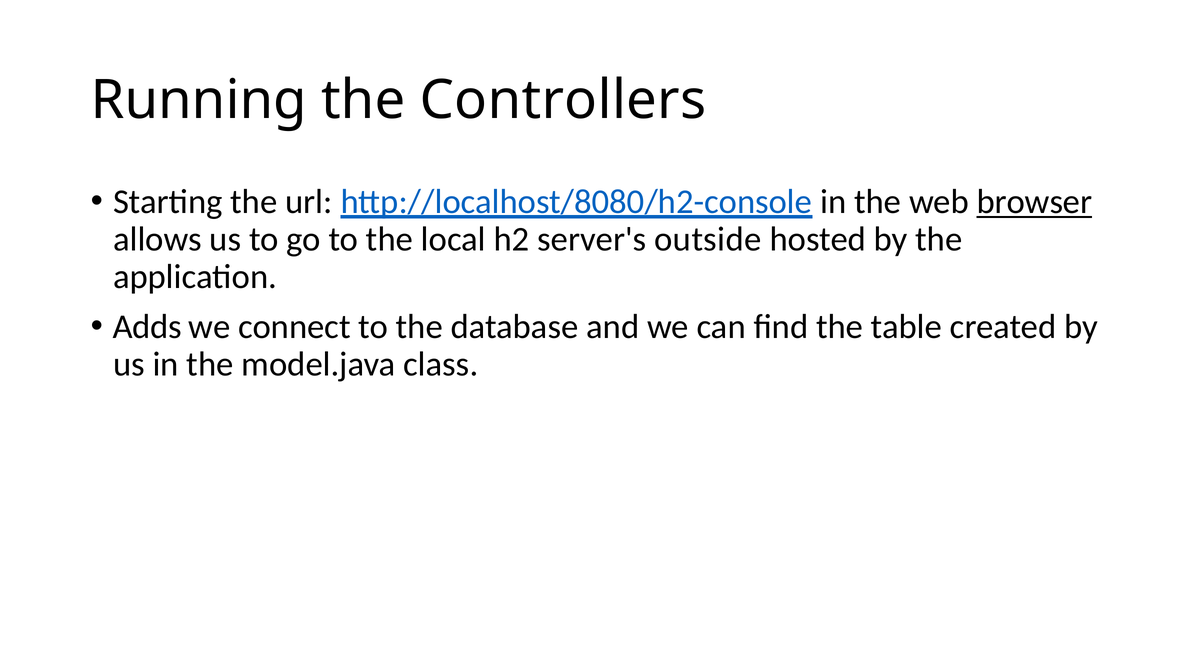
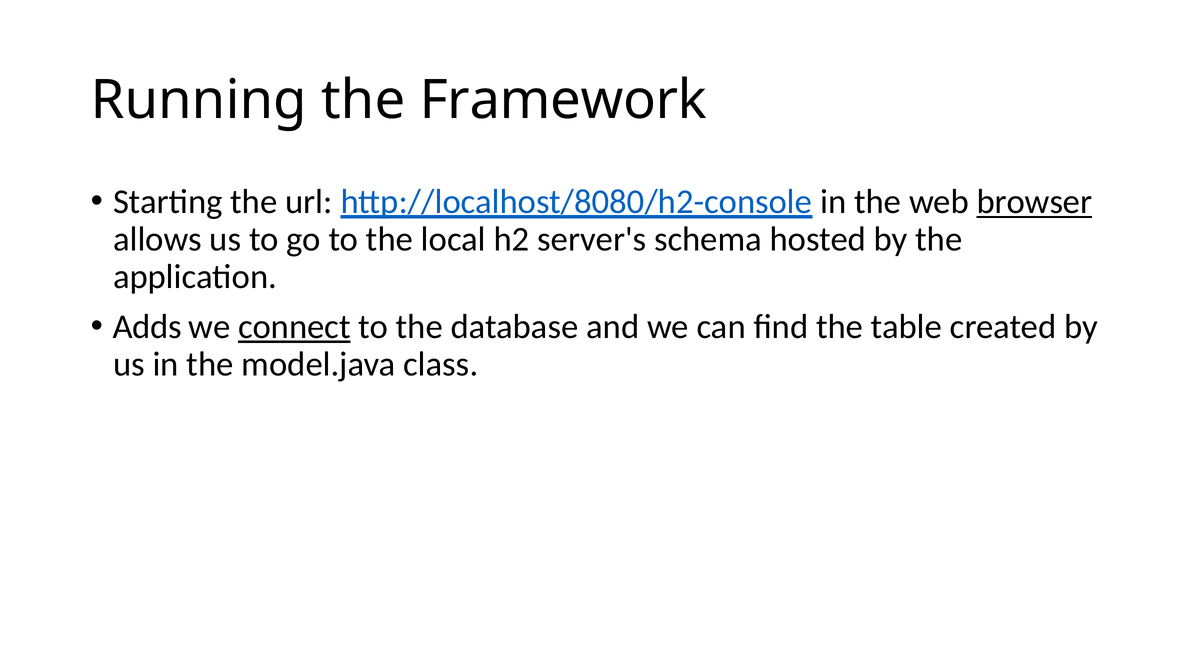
Controllers: Controllers -> Framework
outside: outside -> schema
connect underline: none -> present
